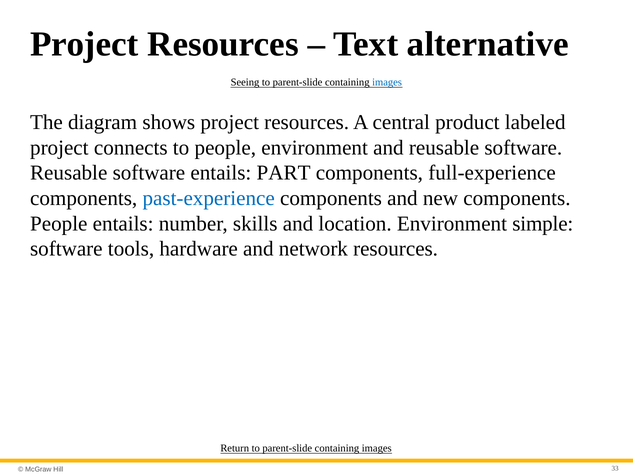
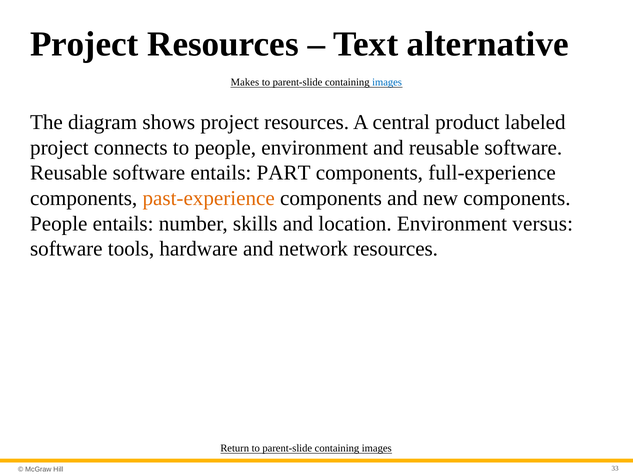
Seeing: Seeing -> Makes
past-experience colour: blue -> orange
simple: simple -> versus
